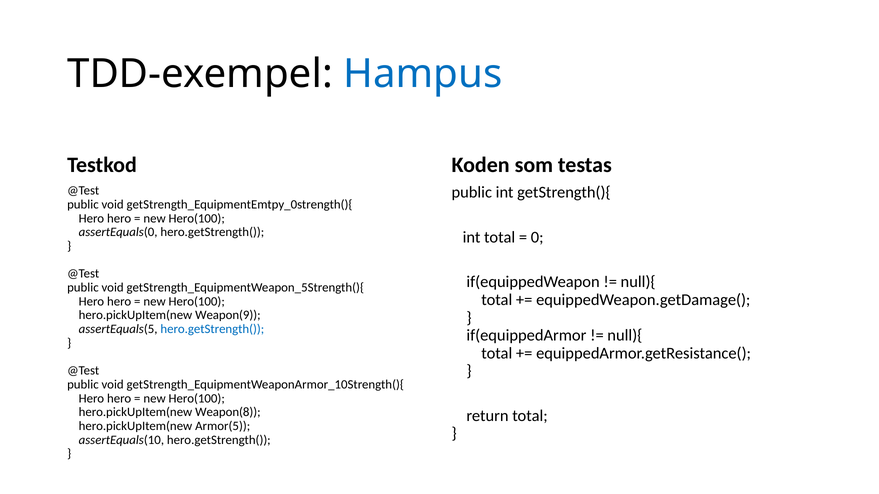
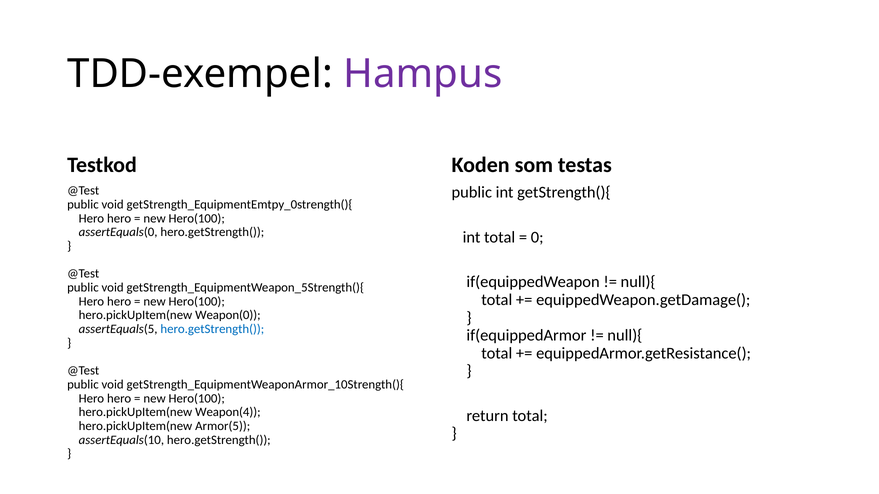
Hampus colour: blue -> purple
Weapon(9: Weapon(9 -> Weapon(0
Weapon(8: Weapon(8 -> Weapon(4
